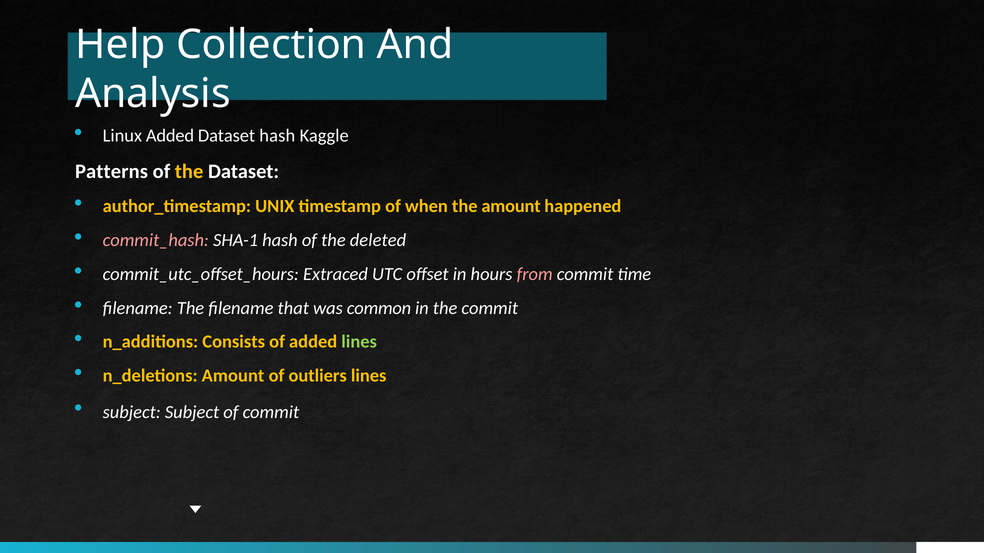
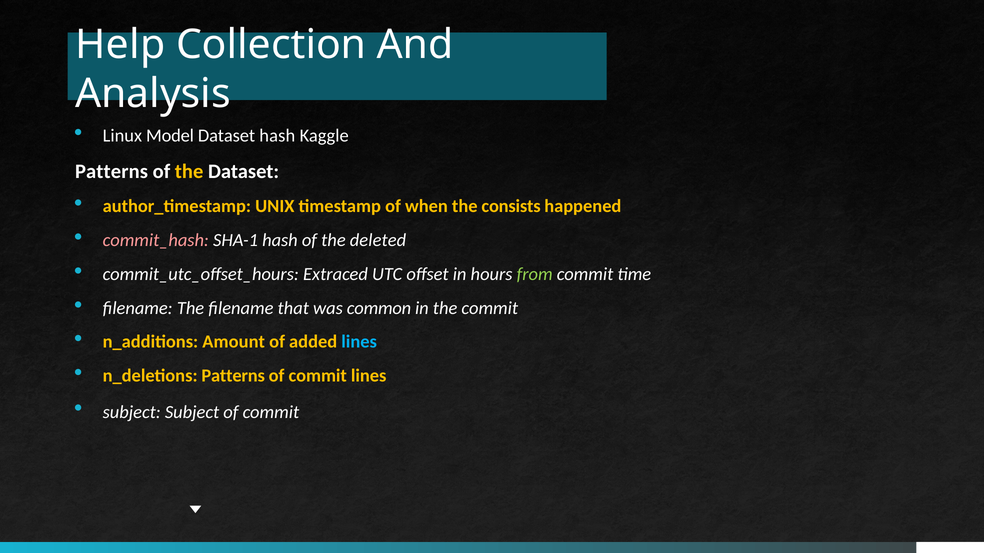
Linux Added: Added -> Model
the amount: amount -> consists
from colour: pink -> light green
Consists: Consists -> Amount
lines at (359, 342) colour: light green -> light blue
n_deletions Amount: Amount -> Patterns
outliers at (318, 376): outliers -> commit
